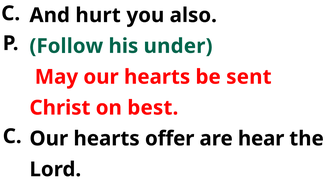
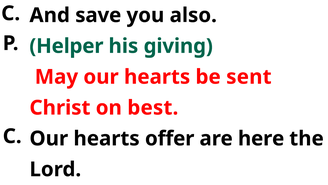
hurt: hurt -> save
Follow: Follow -> Helper
under: under -> giving
hear: hear -> here
